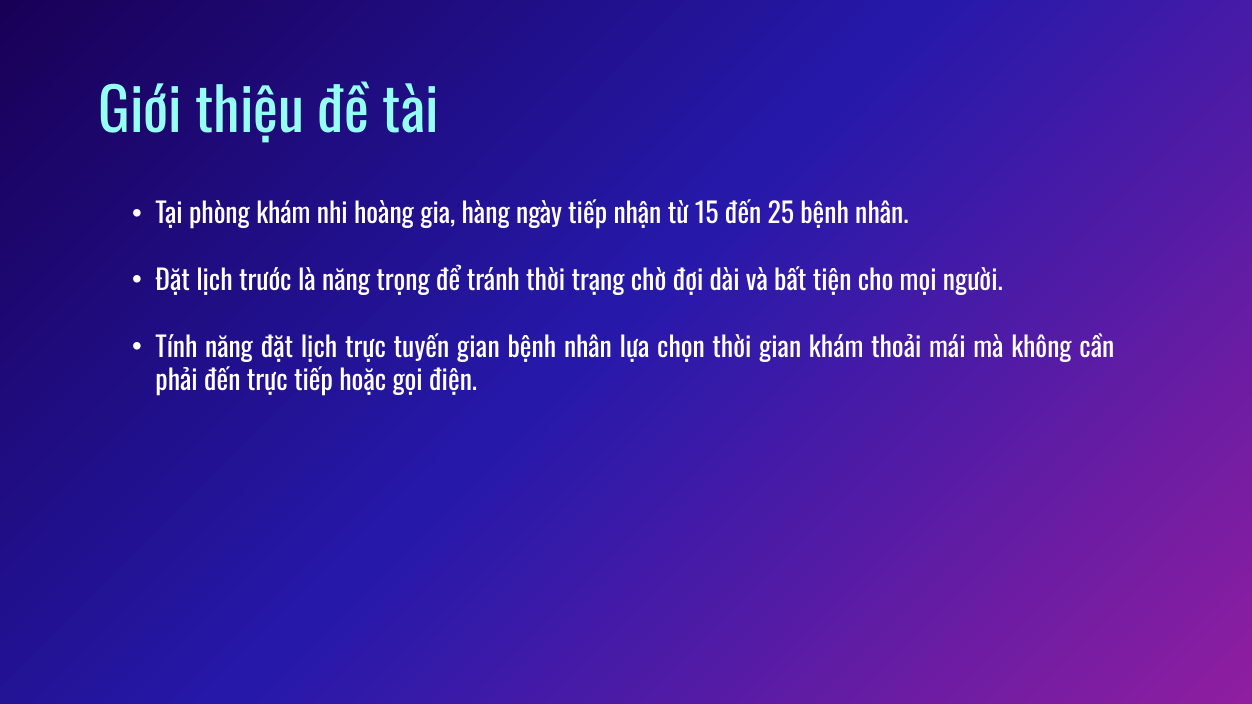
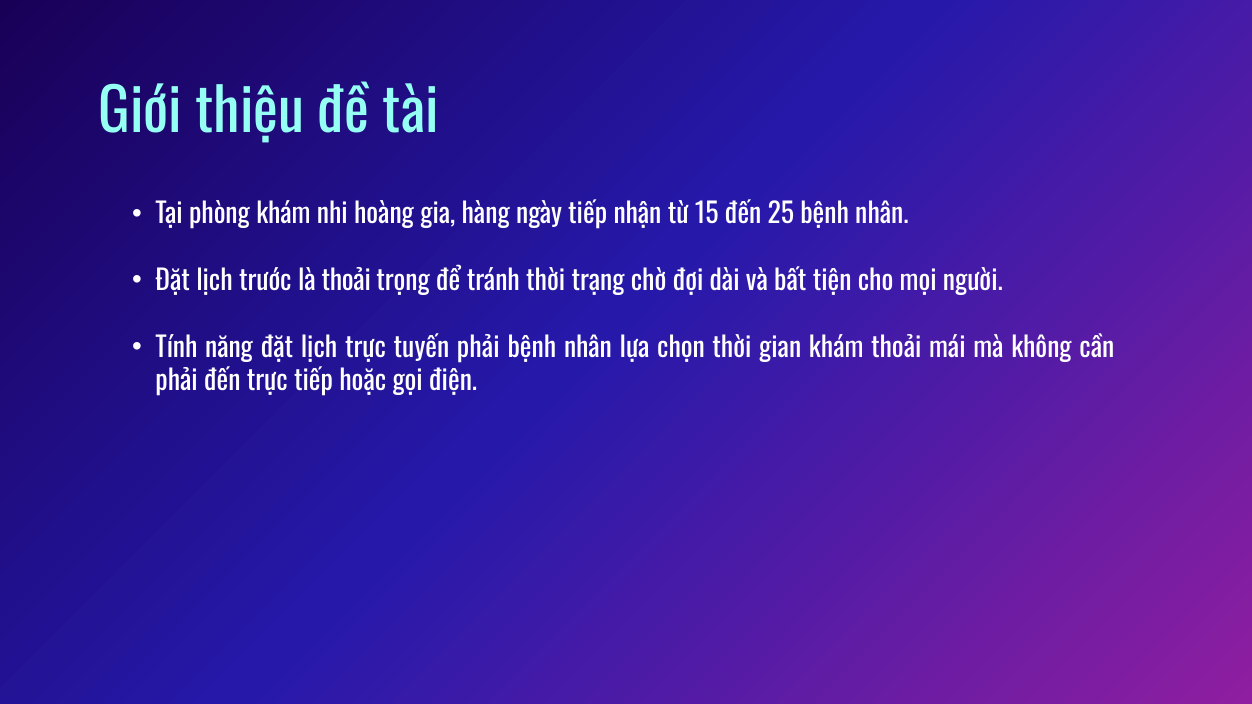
là năng: năng -> thoải
tuyến gian: gian -> phải
